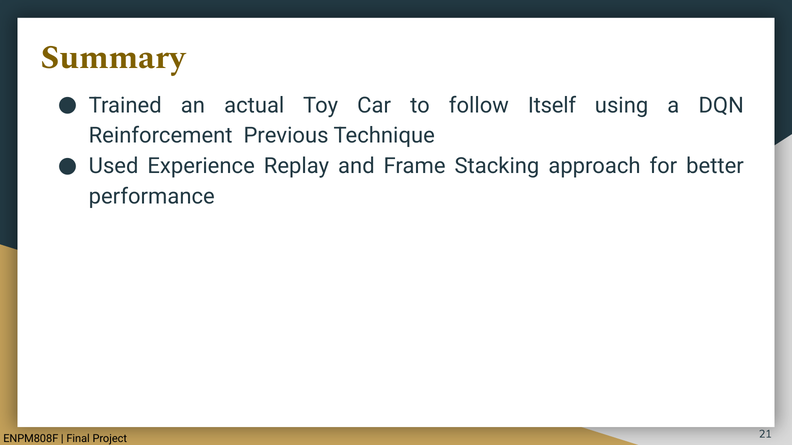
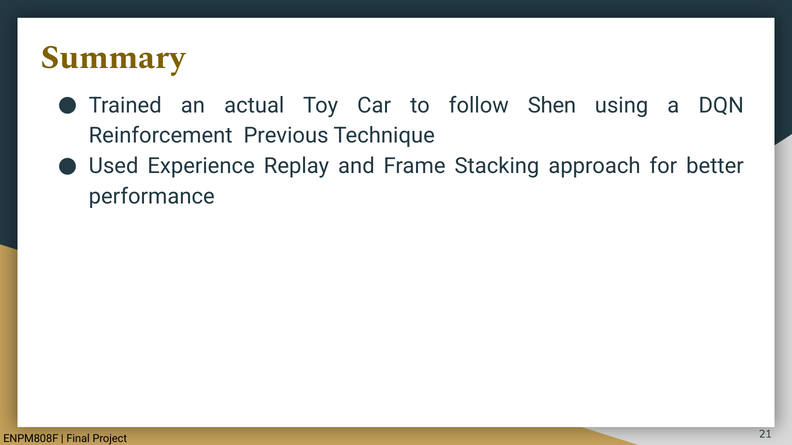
Itself: Itself -> Shen
